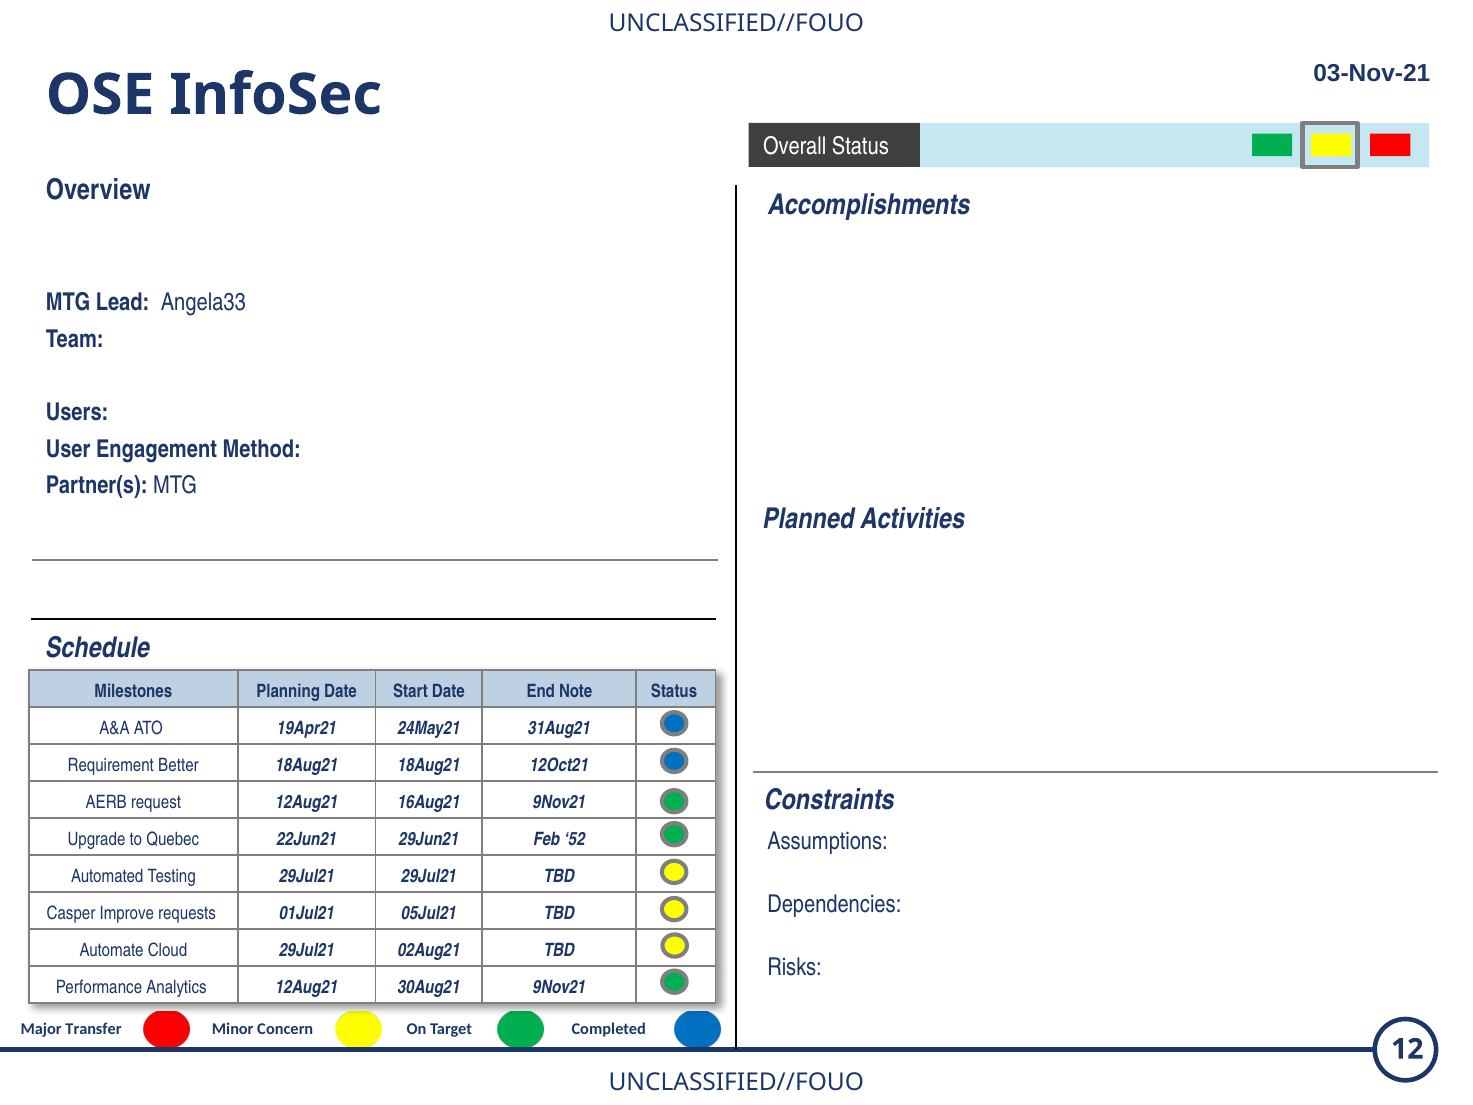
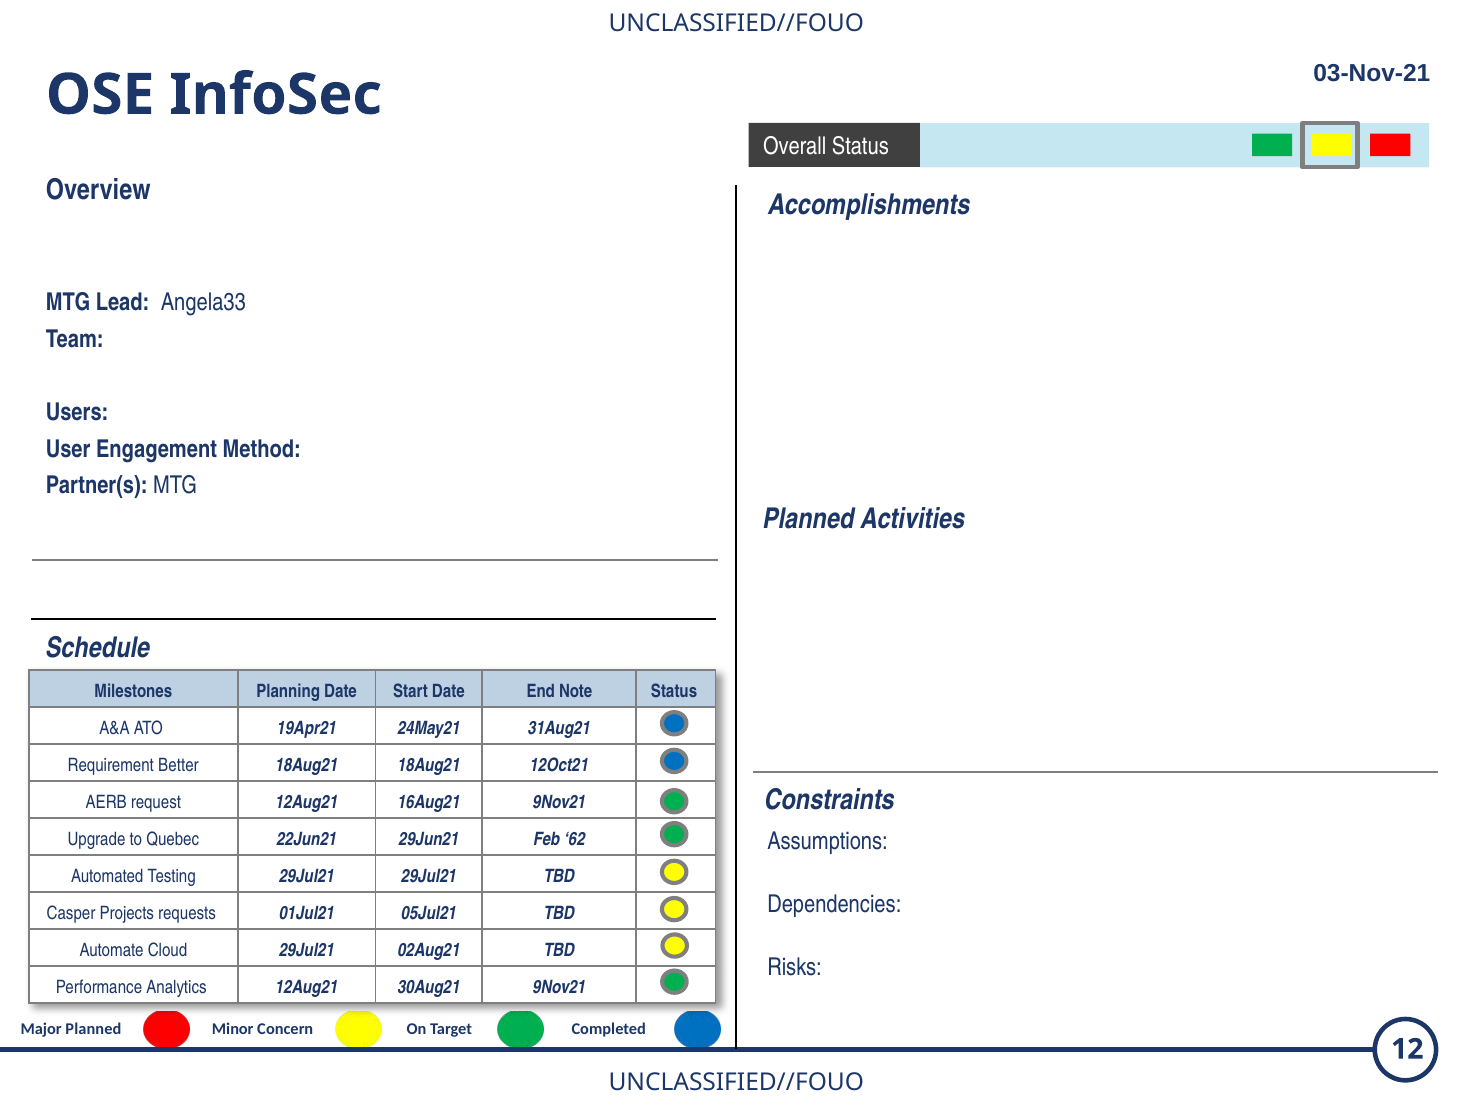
52: 52 -> 62
Improve: Improve -> Projects
Major Transfer: Transfer -> Planned
